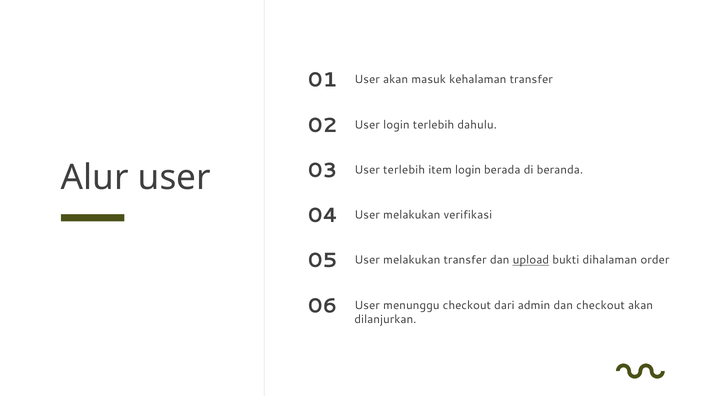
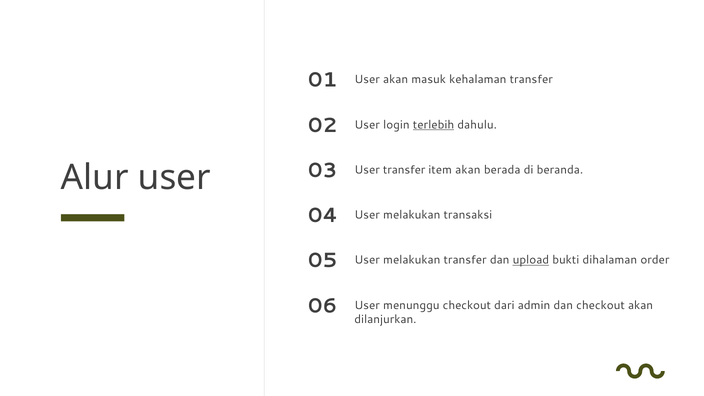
terlebih at (434, 125) underline: none -> present
User terlebih: terlebih -> transfer
item login: login -> akan
verifikasi: verifikasi -> transaksi
